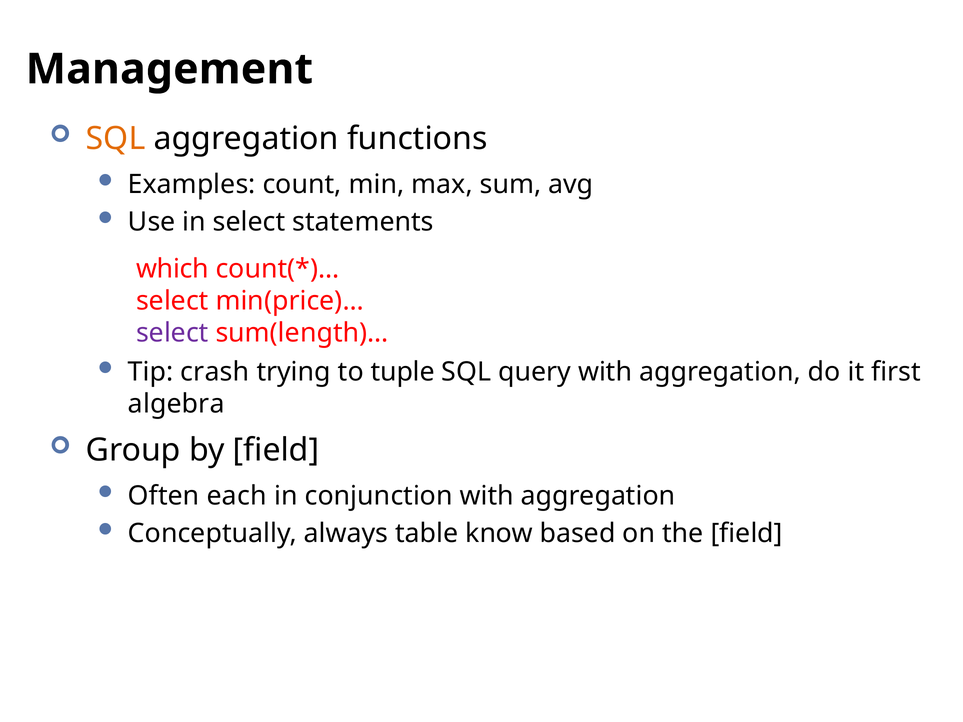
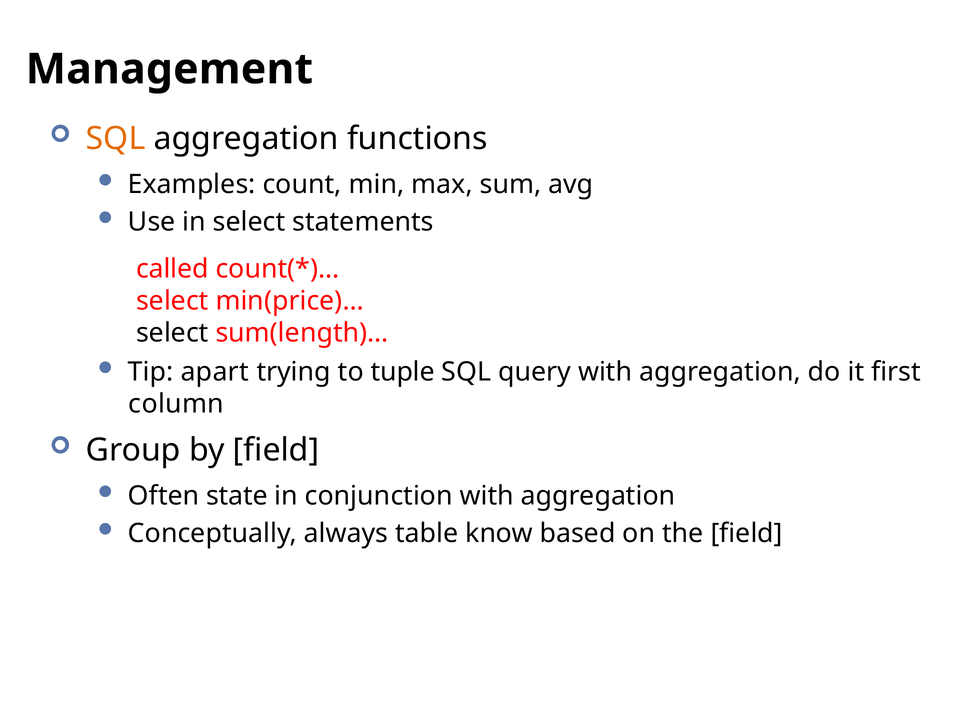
which: which -> called
select at (172, 333) colour: purple -> black
crash: crash -> apart
algebra: algebra -> column
each: each -> state
